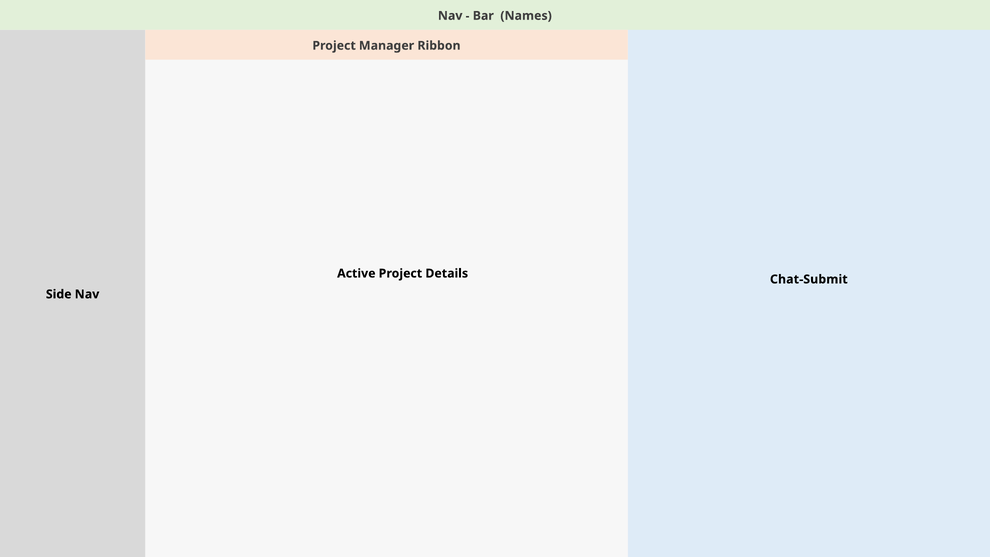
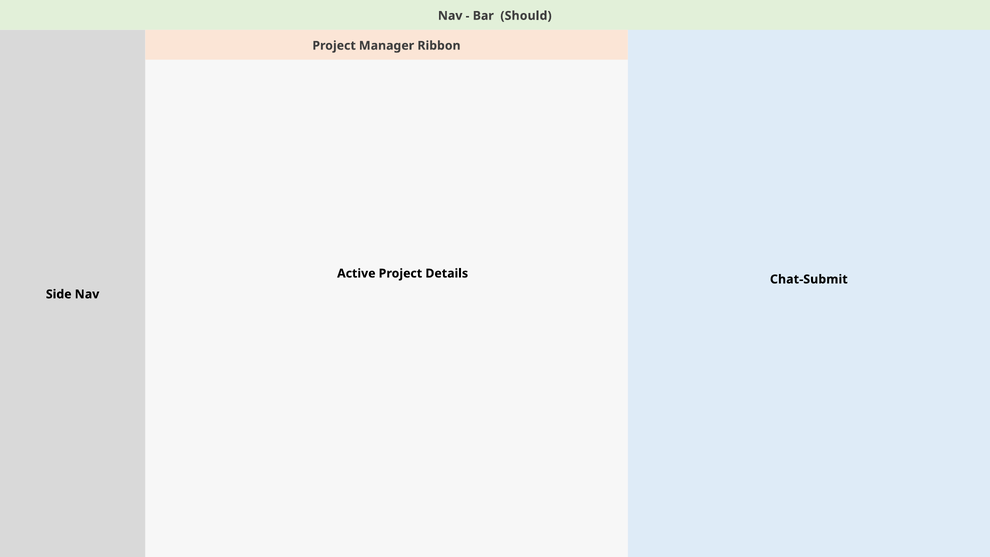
Names: Names -> Should
